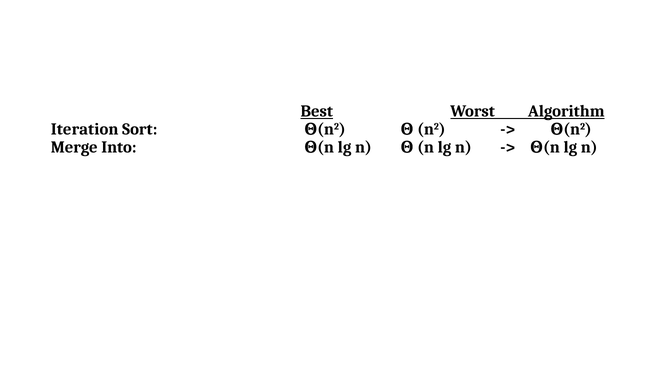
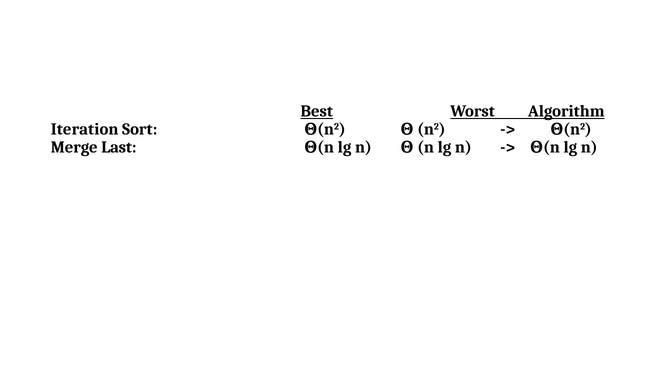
Into: Into -> Last
